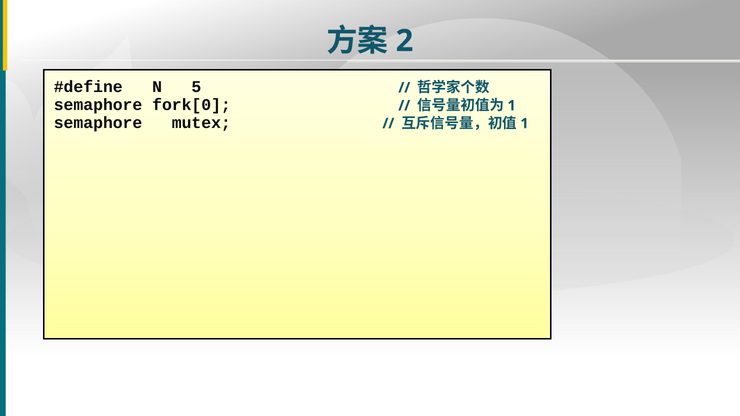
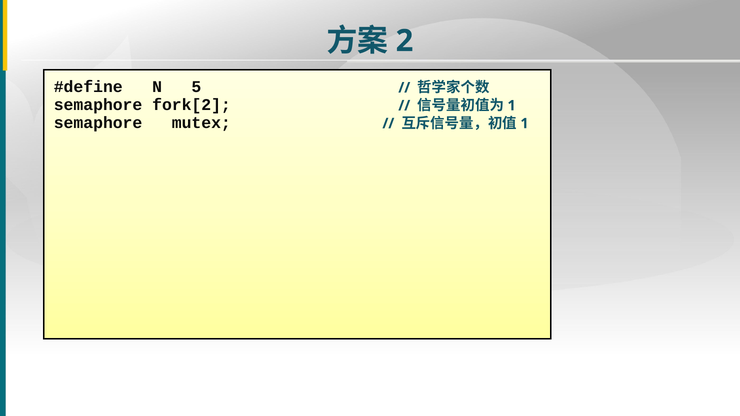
fork[0: fork[0 -> fork[2
